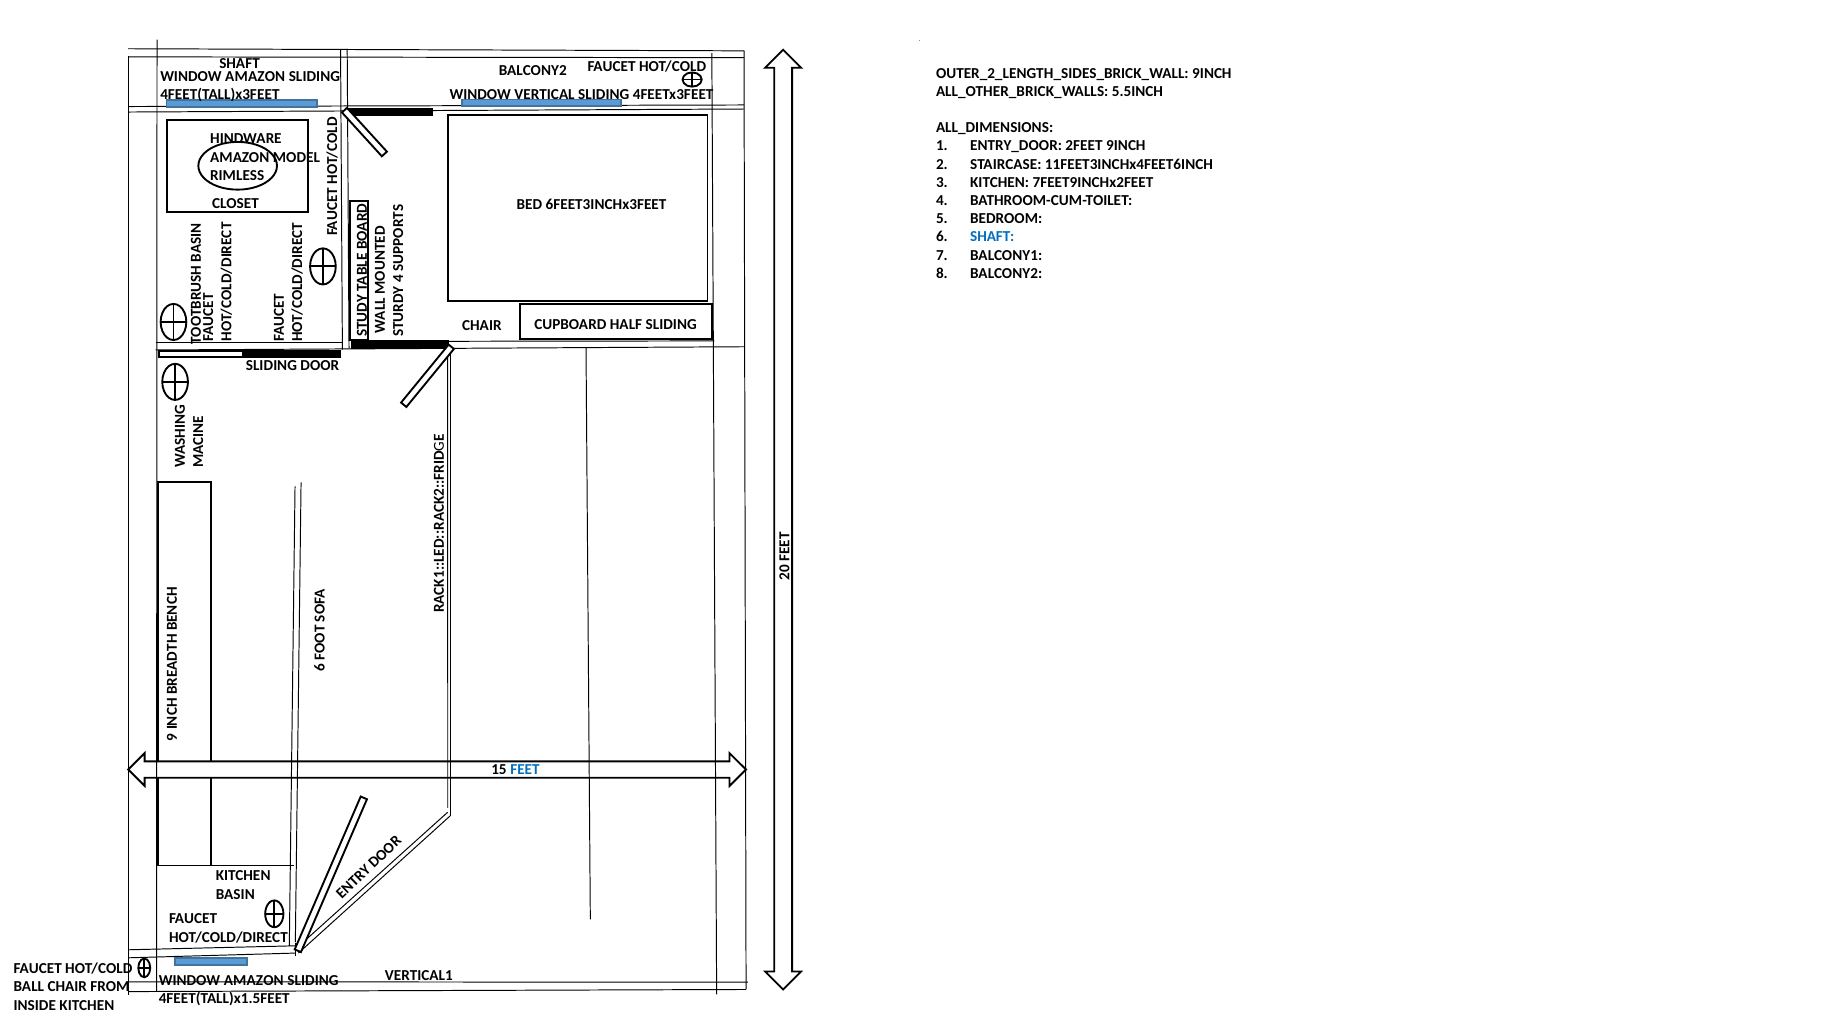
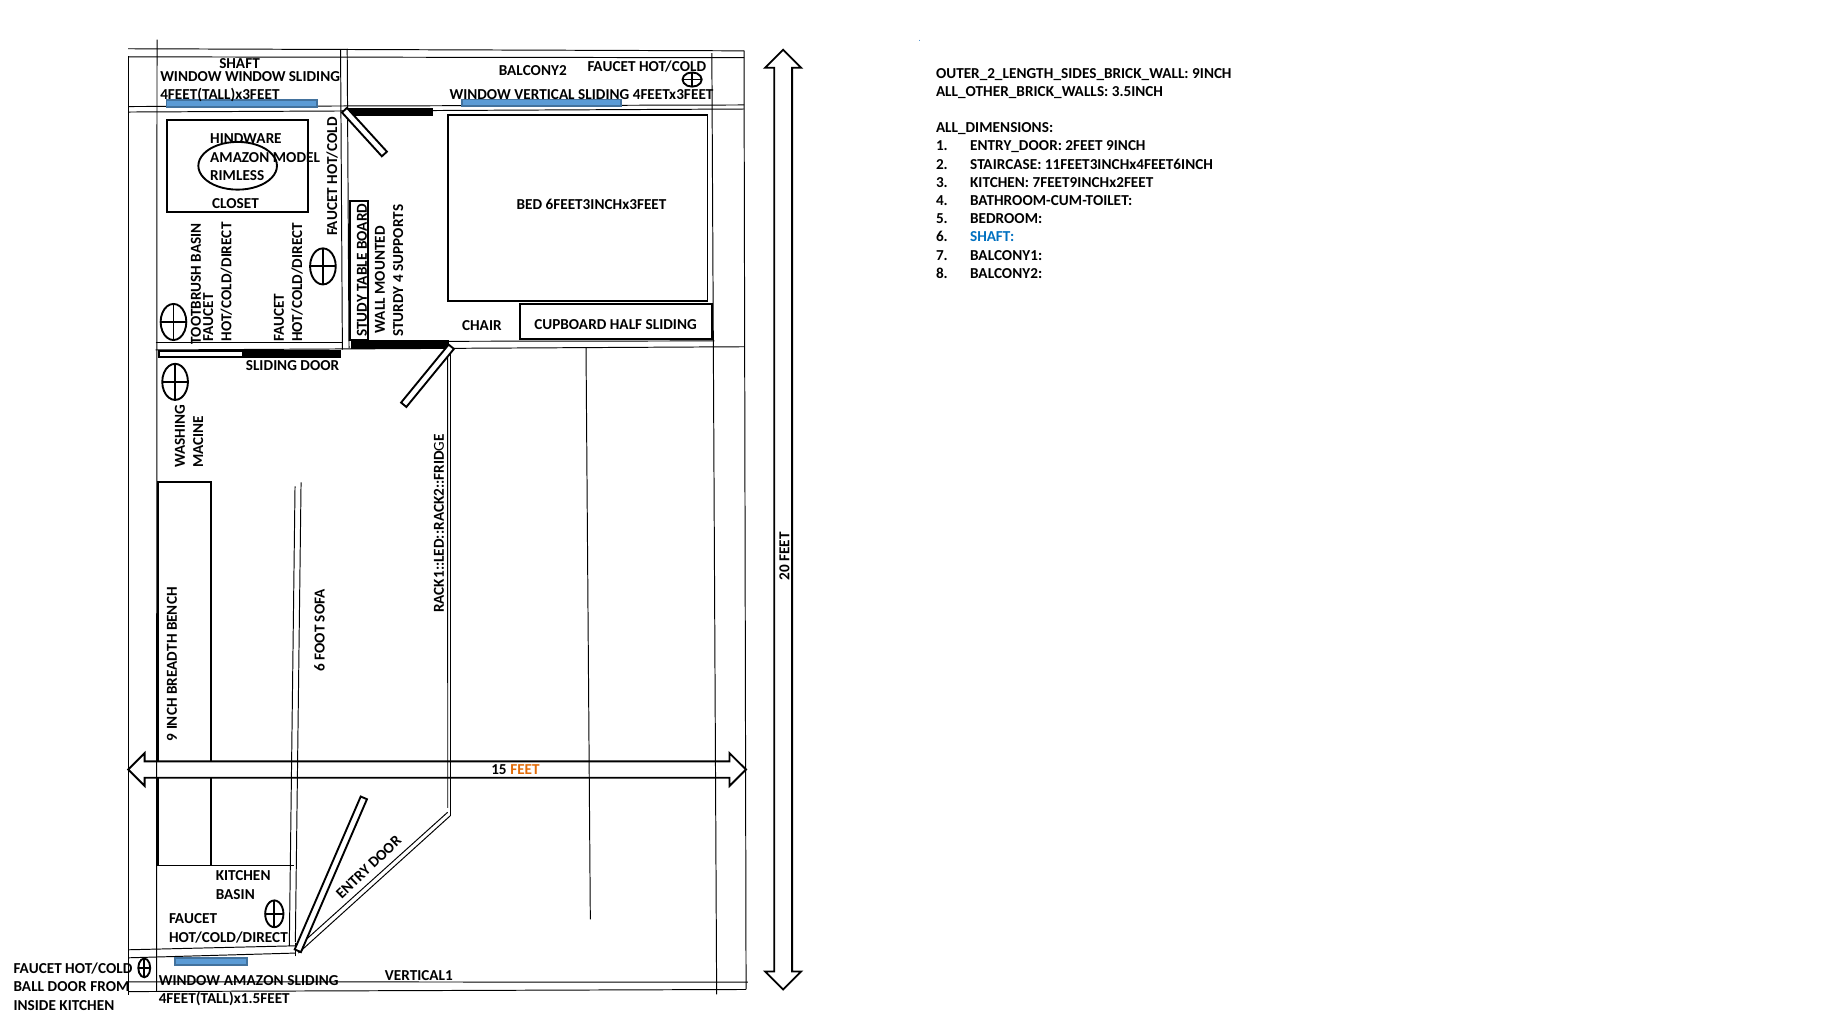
AMAZON at (255, 76): AMAZON -> WINDOW
5.5INCH: 5.5INCH -> 3.5INCH
FEET colour: blue -> orange
BALL CHAIR: CHAIR -> DOOR
